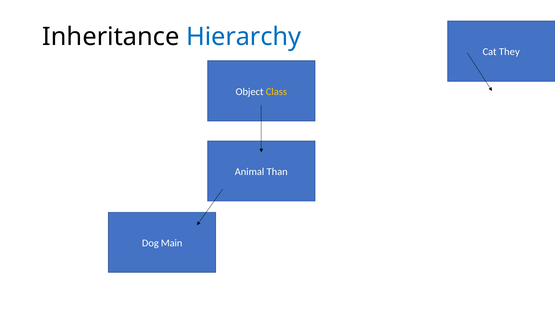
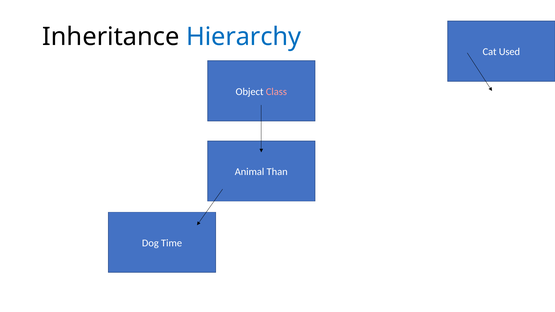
They: They -> Used
Class colour: yellow -> pink
Main: Main -> Time
